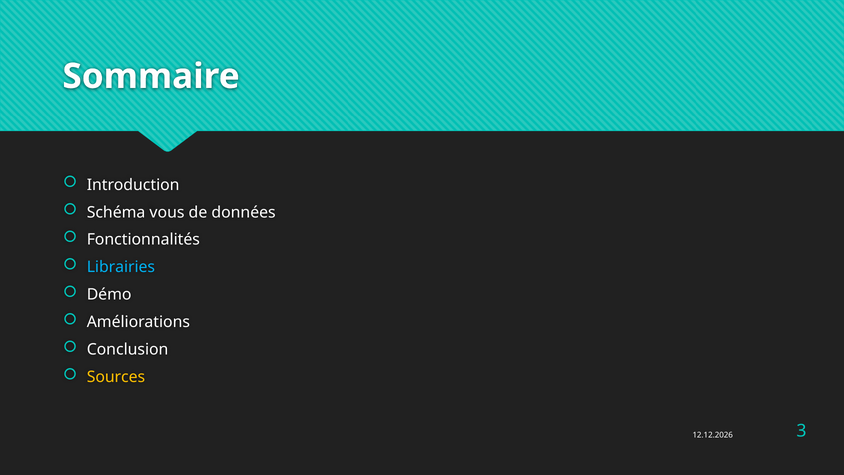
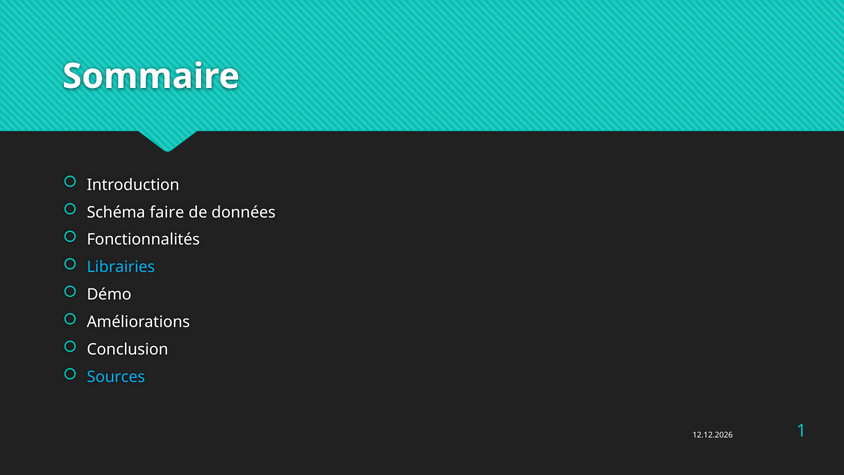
vous: vous -> faire
Sources colour: yellow -> light blue
3: 3 -> 1
